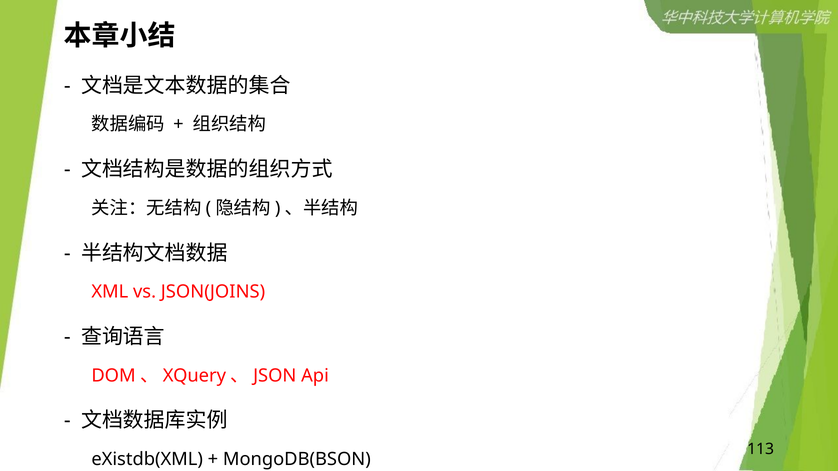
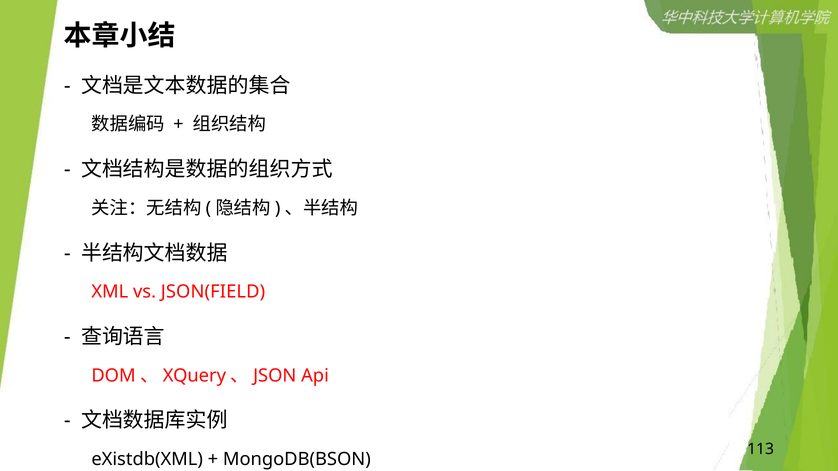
JSON(JOINS: JSON(JOINS -> JSON(FIELD
